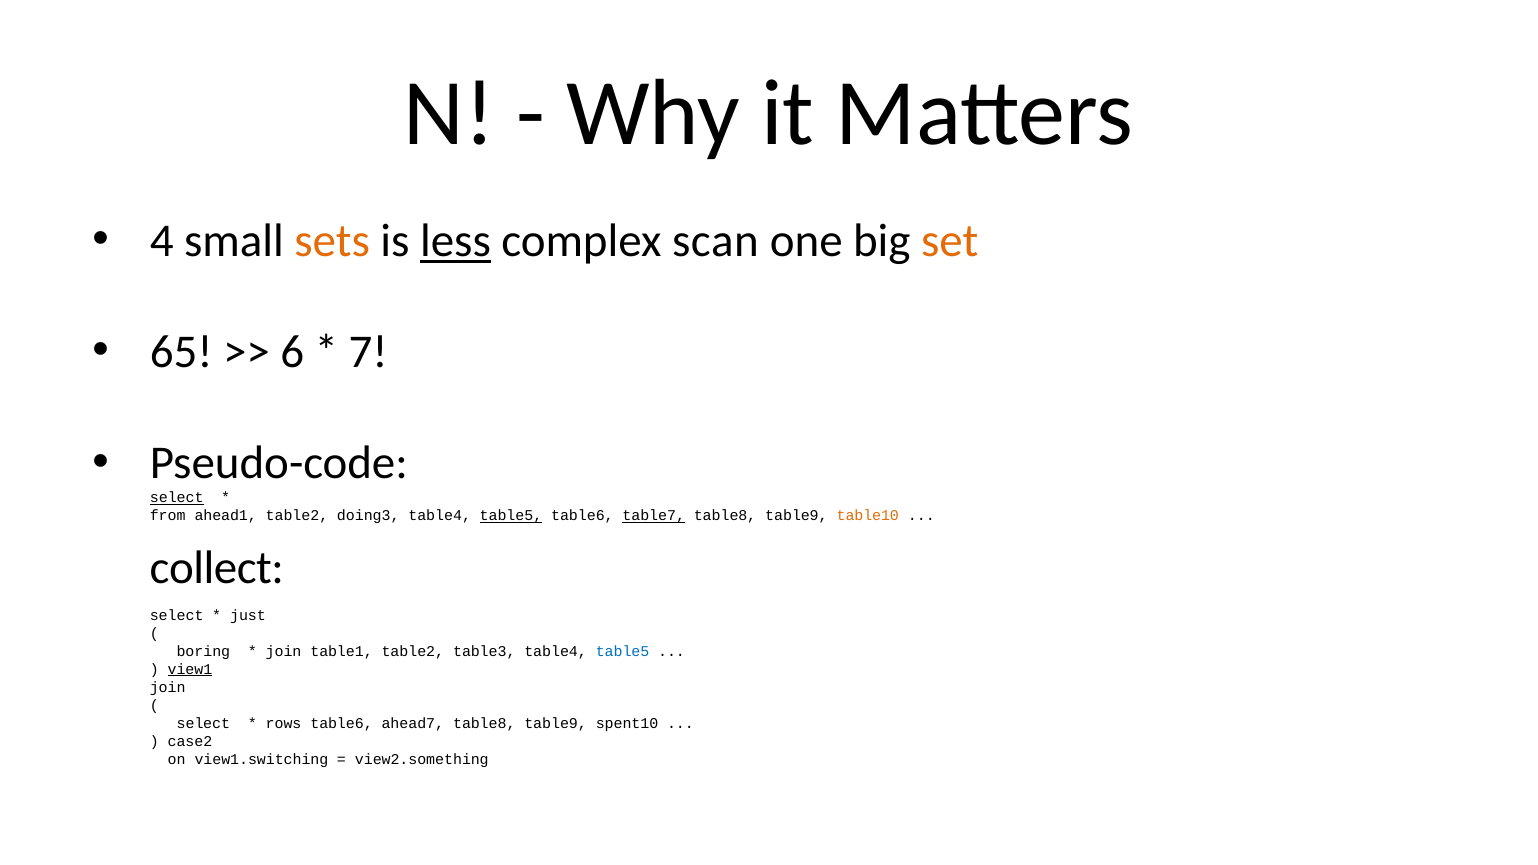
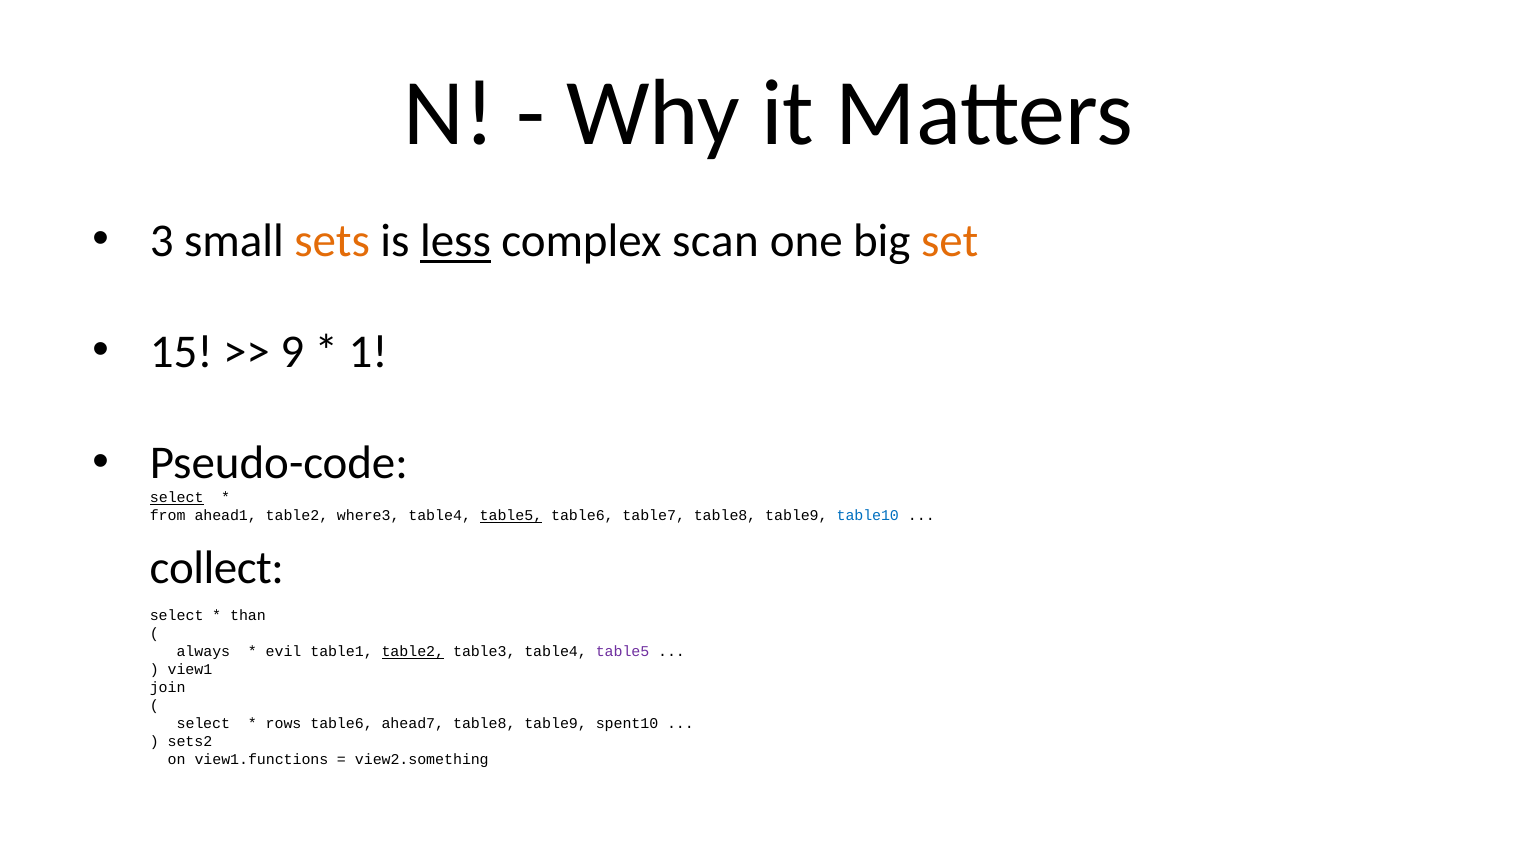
4: 4 -> 3
65: 65 -> 15
6: 6 -> 9
7: 7 -> 1
doing3: doing3 -> where3
table7 underline: present -> none
table10 colour: orange -> blue
just: just -> than
boring: boring -> always
join at (284, 652): join -> evil
table2 at (413, 652) underline: none -> present
table5 at (623, 652) colour: blue -> purple
view1 underline: present -> none
case2: case2 -> sets2
view1.switching: view1.switching -> view1.functions
